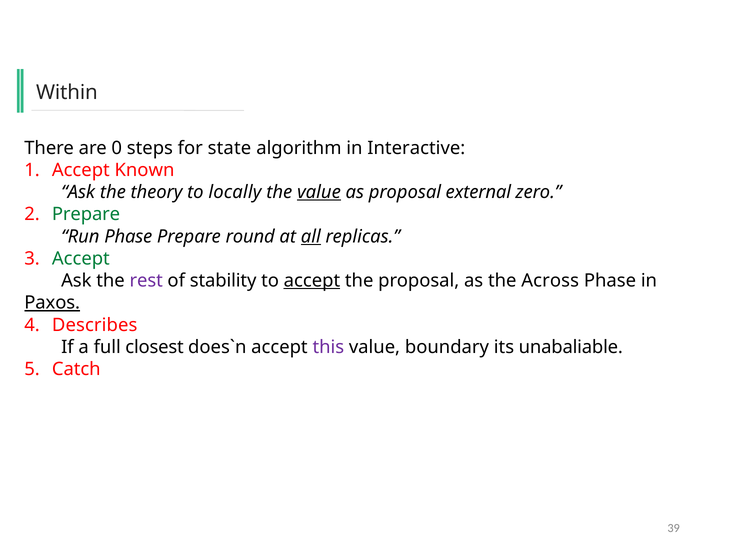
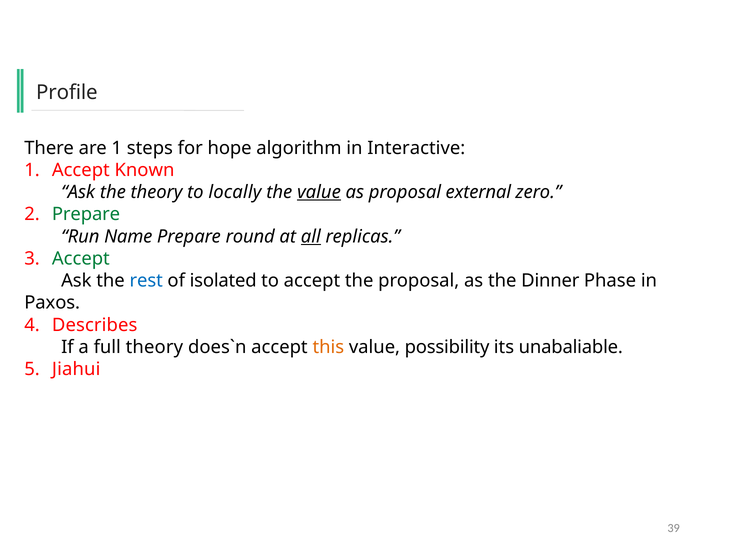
Within: Within -> Profile
are 0: 0 -> 1
state: state -> hope
Run Phase: Phase -> Name
rest colour: purple -> blue
stability: stability -> isolated
accept at (312, 281) underline: present -> none
Across: Across -> Dinner
Paxos underline: present -> none
full closest: closest -> theory
this colour: purple -> orange
boundary: boundary -> possibility
Catch: Catch -> Jiahui
